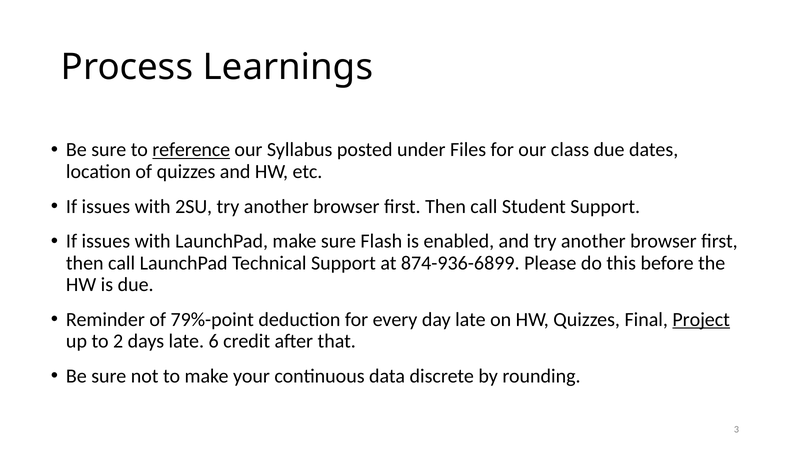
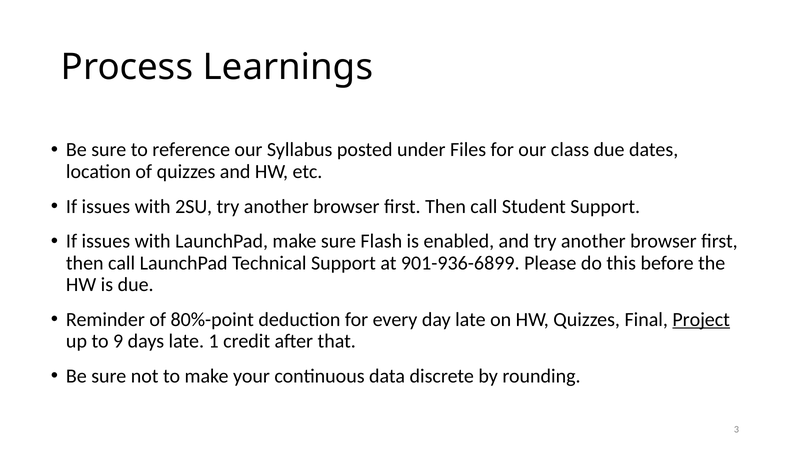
reference underline: present -> none
874-936-6899: 874-936-6899 -> 901-936-6899
79%-point: 79%-point -> 80%-point
2: 2 -> 9
6: 6 -> 1
